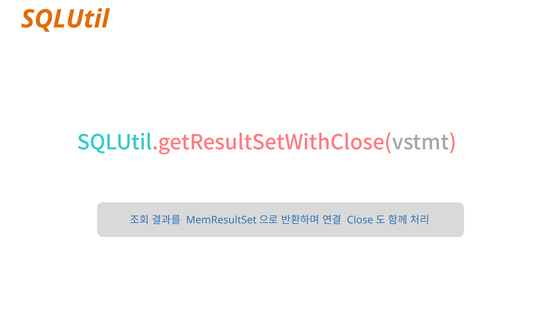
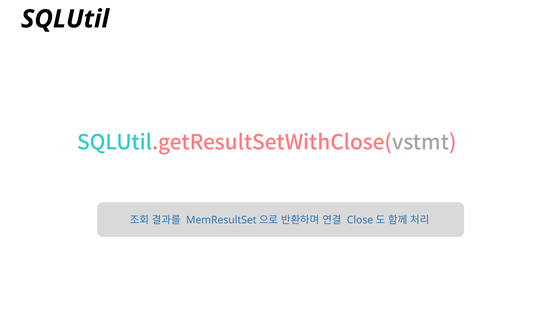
SQLUtil colour: orange -> black
